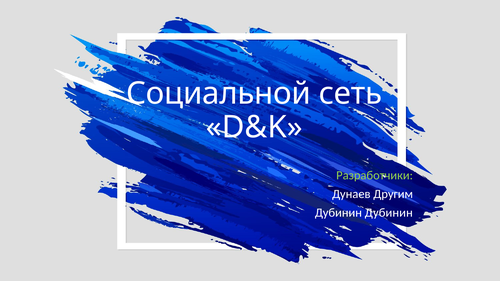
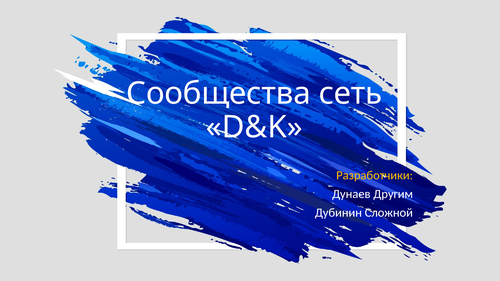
Социальной: Социальной -> Сообщества
Разработчики colour: light green -> yellow
Дубинин Дубинин: Дубинин -> Сложной
